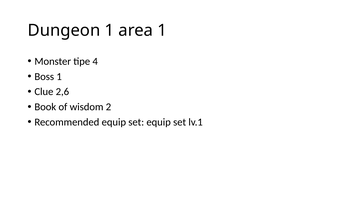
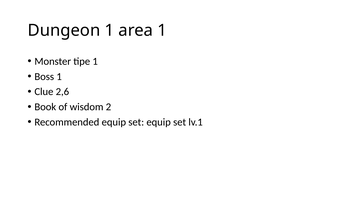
tipe 4: 4 -> 1
